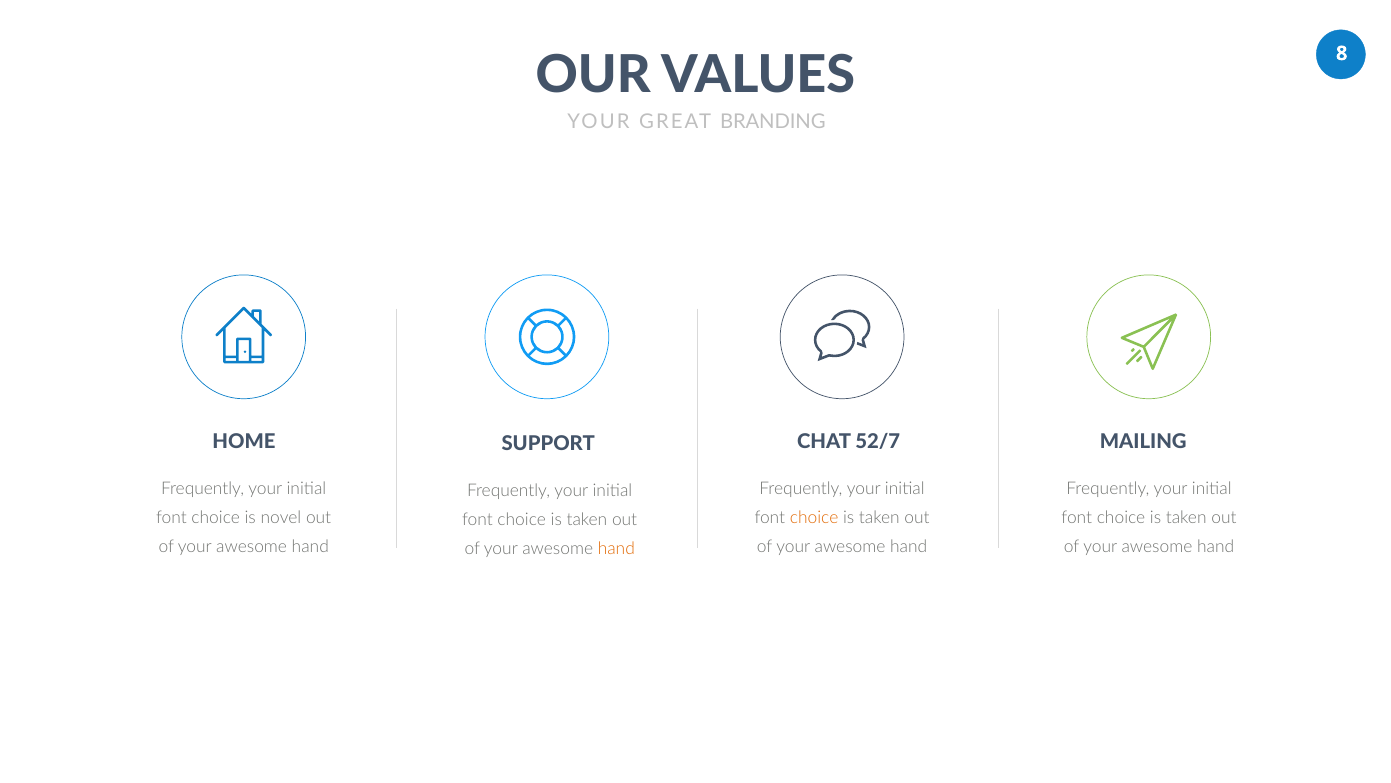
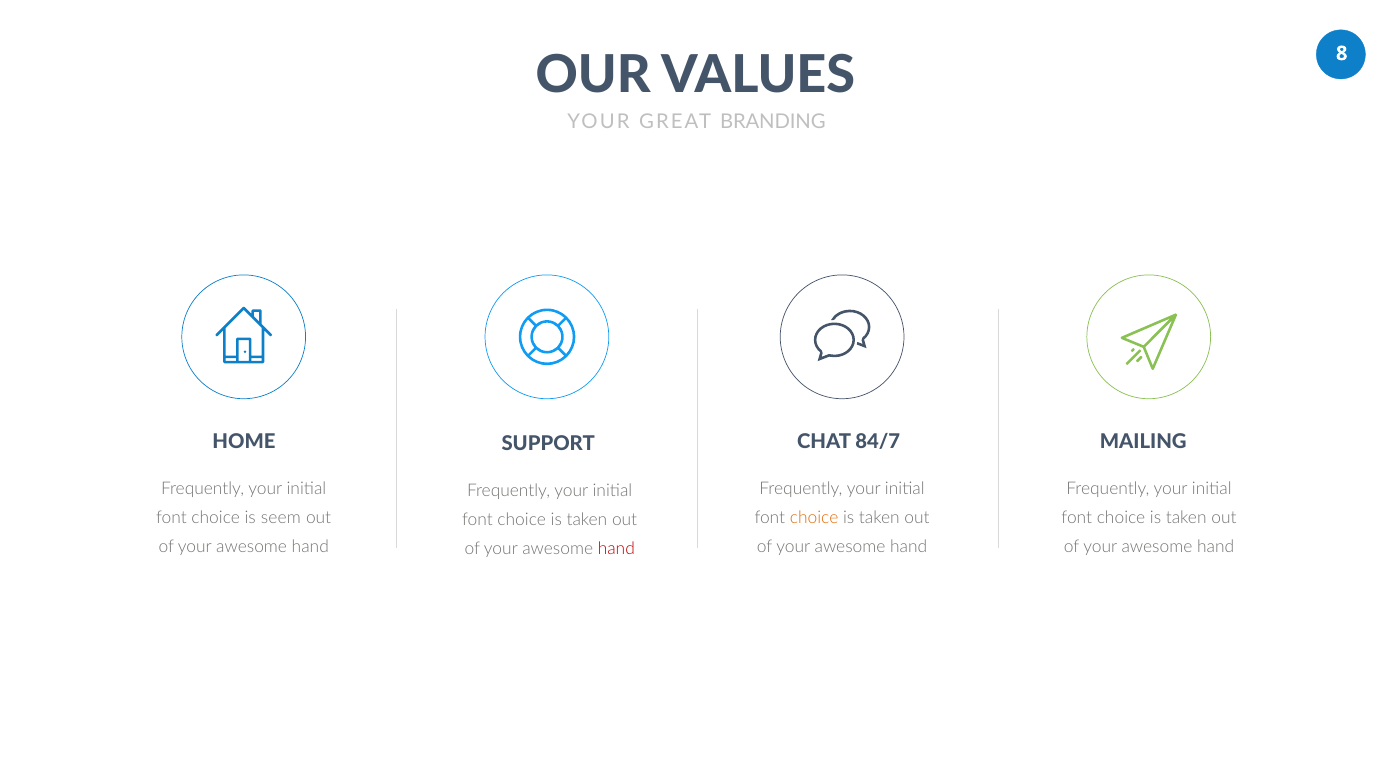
52/7: 52/7 -> 84/7
novel: novel -> seem
hand at (616, 549) colour: orange -> red
